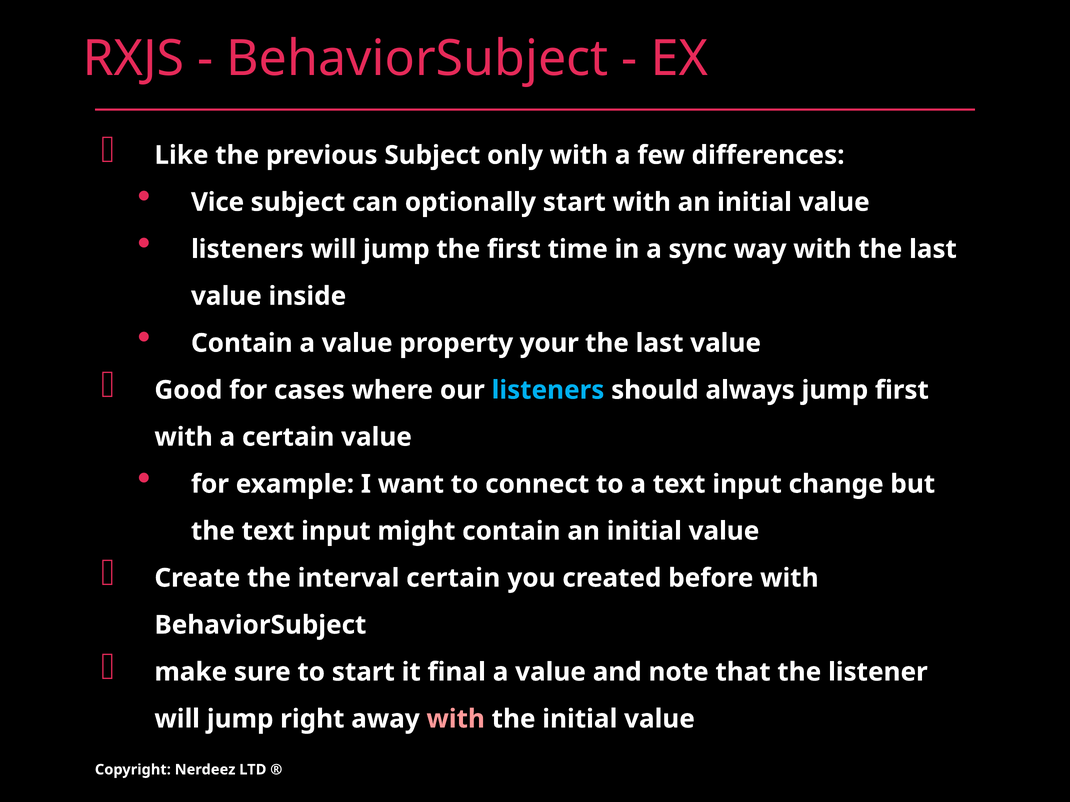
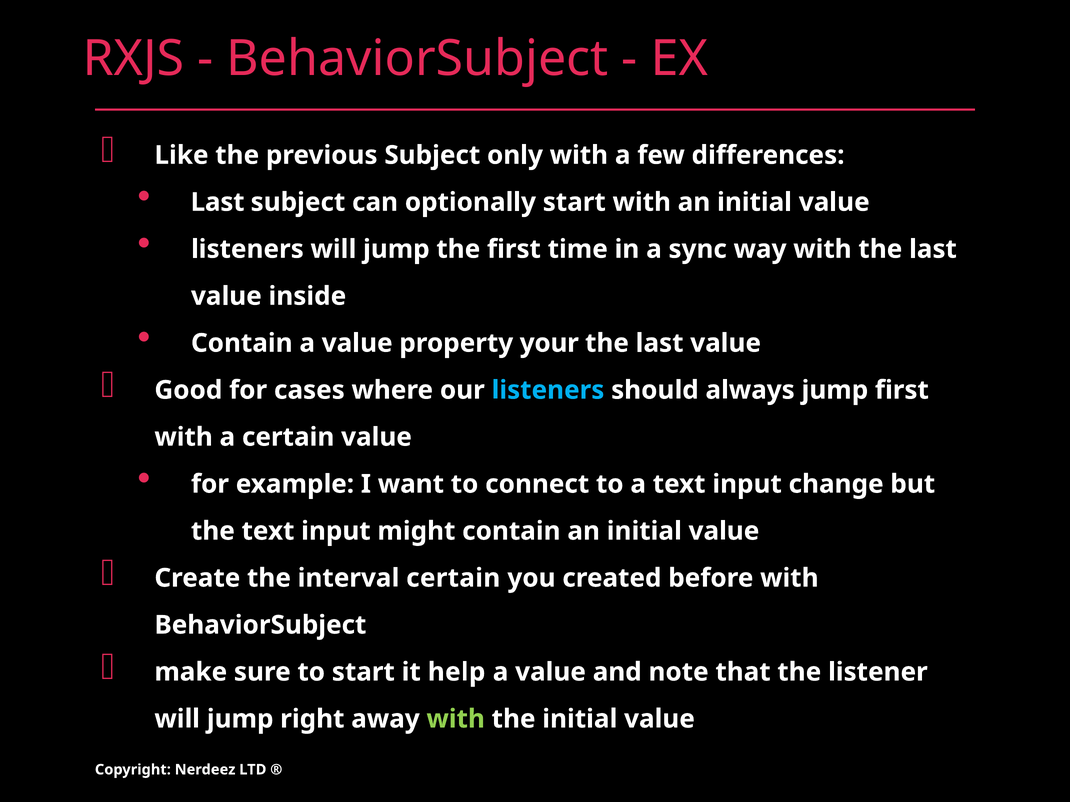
Vice at (218, 202): Vice -> Last
final: final -> help
with at (456, 719) colour: pink -> light green
